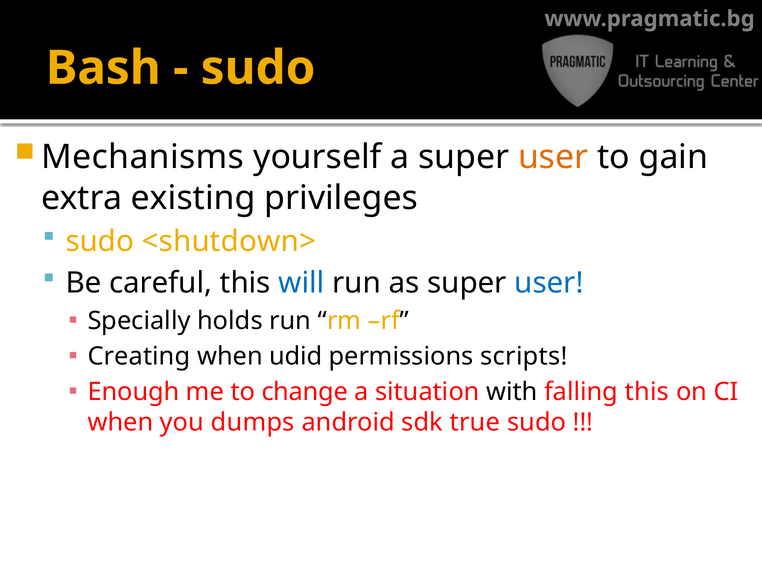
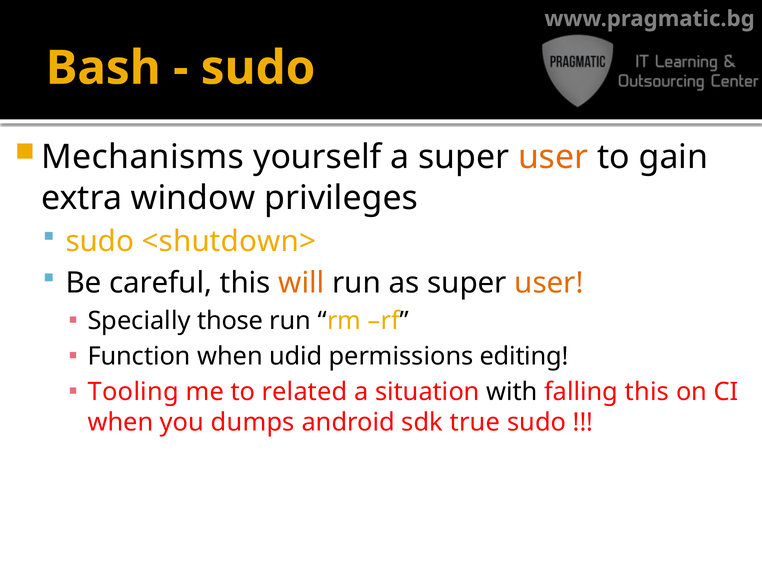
existing: existing -> window
will colour: blue -> orange
user at (549, 283) colour: blue -> orange
holds: holds -> those
Creating: Creating -> Function
scripts: scripts -> editing
Enough: Enough -> Tooling
change: change -> related
